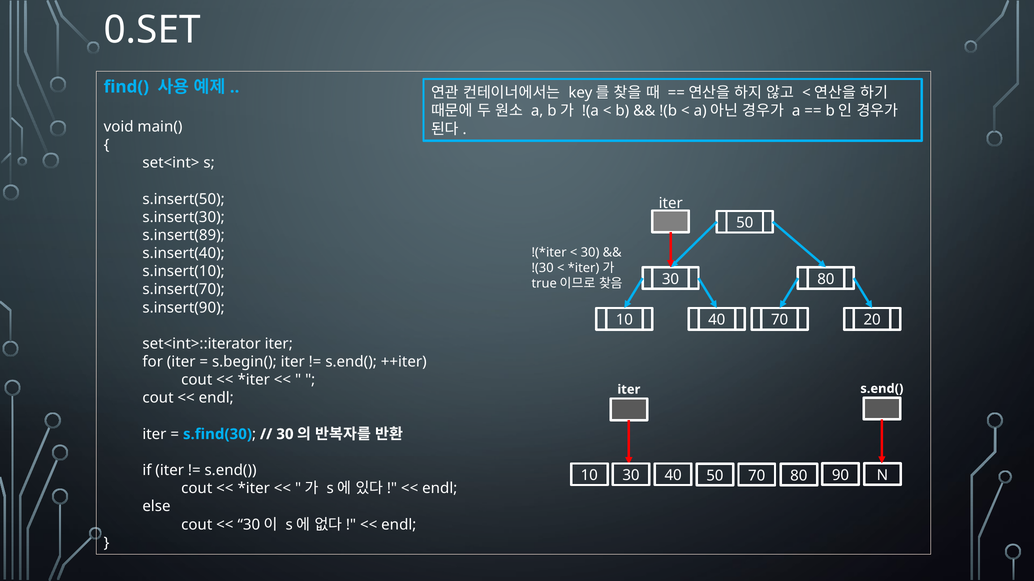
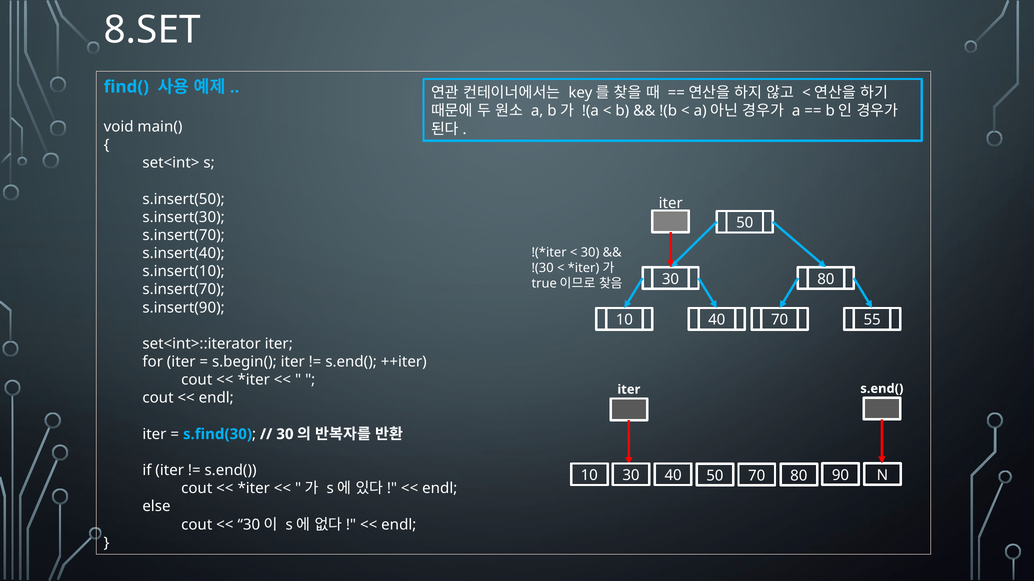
0.SET: 0.SET -> 8.SET
s.insert(89 at (184, 235): s.insert(89 -> s.insert(70
20: 20 -> 55
